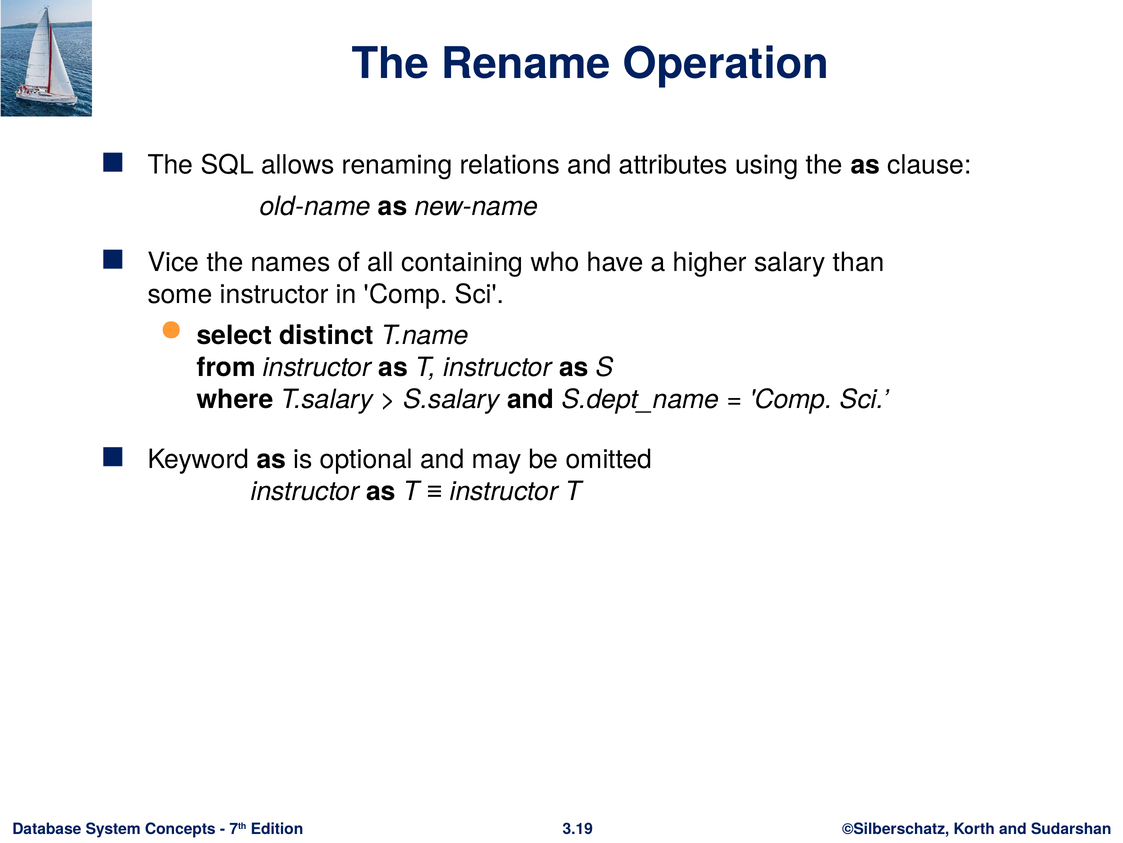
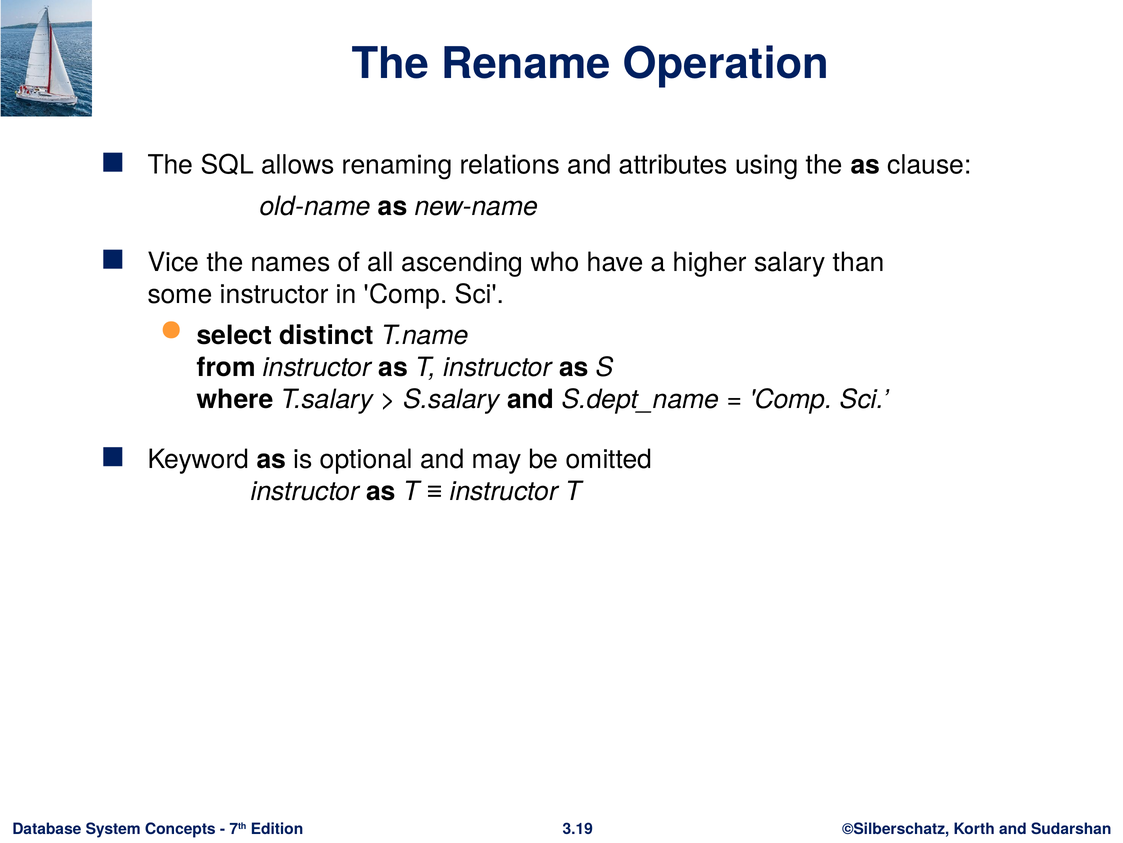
containing: containing -> ascending
